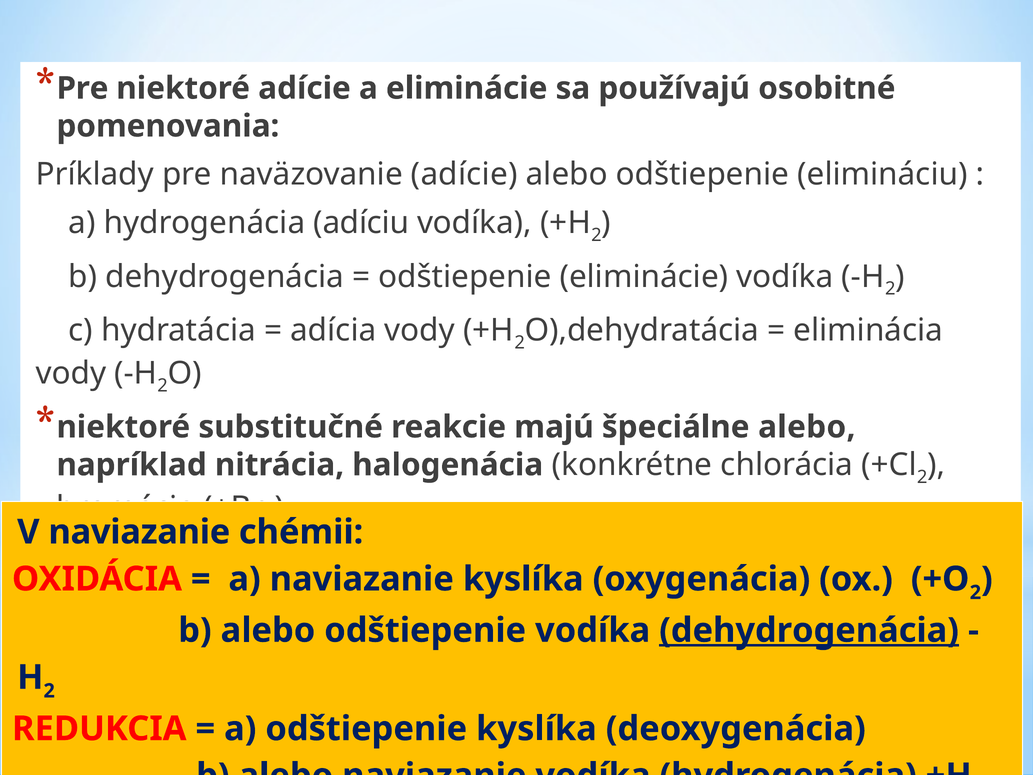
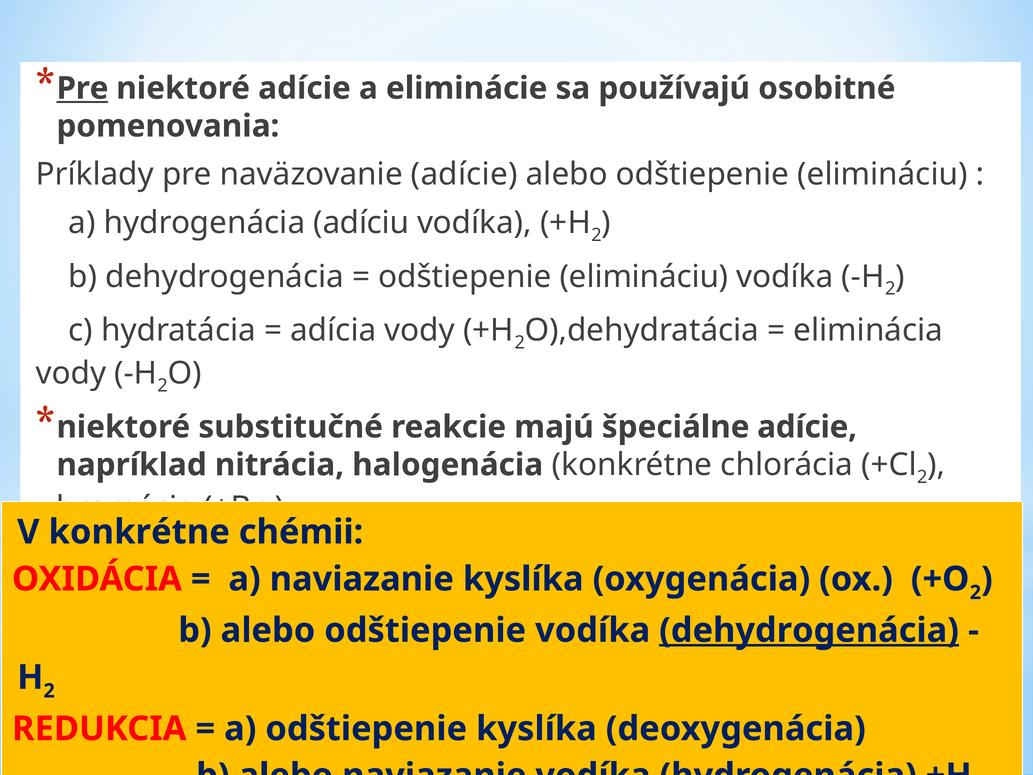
Pre at (82, 88) underline: none -> present
eliminácie at (644, 277): eliminácie -> elimináciu
špeciálne alebo: alebo -> adície
V naviazanie: naviazanie -> konkrétne
